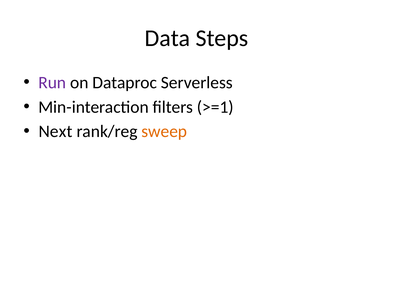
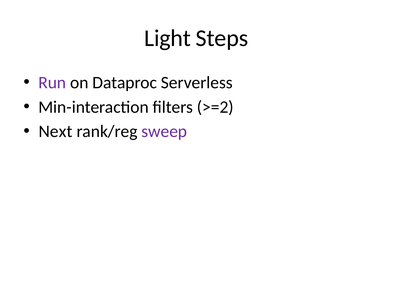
Data: Data -> Light
>=1: >=1 -> >=2
sweep colour: orange -> purple
